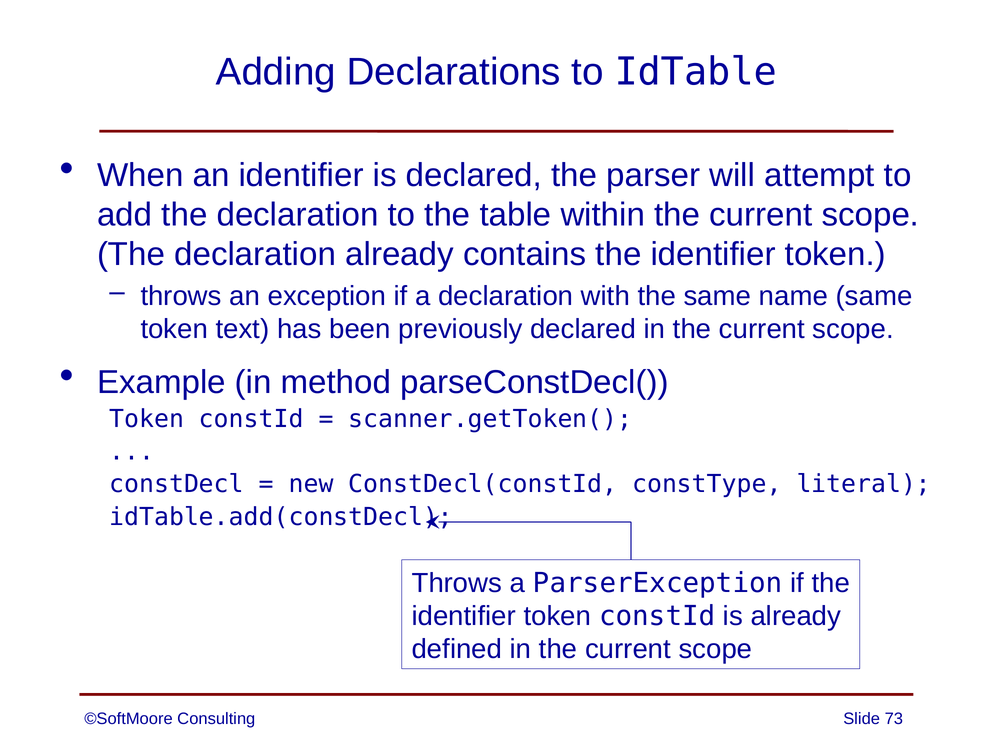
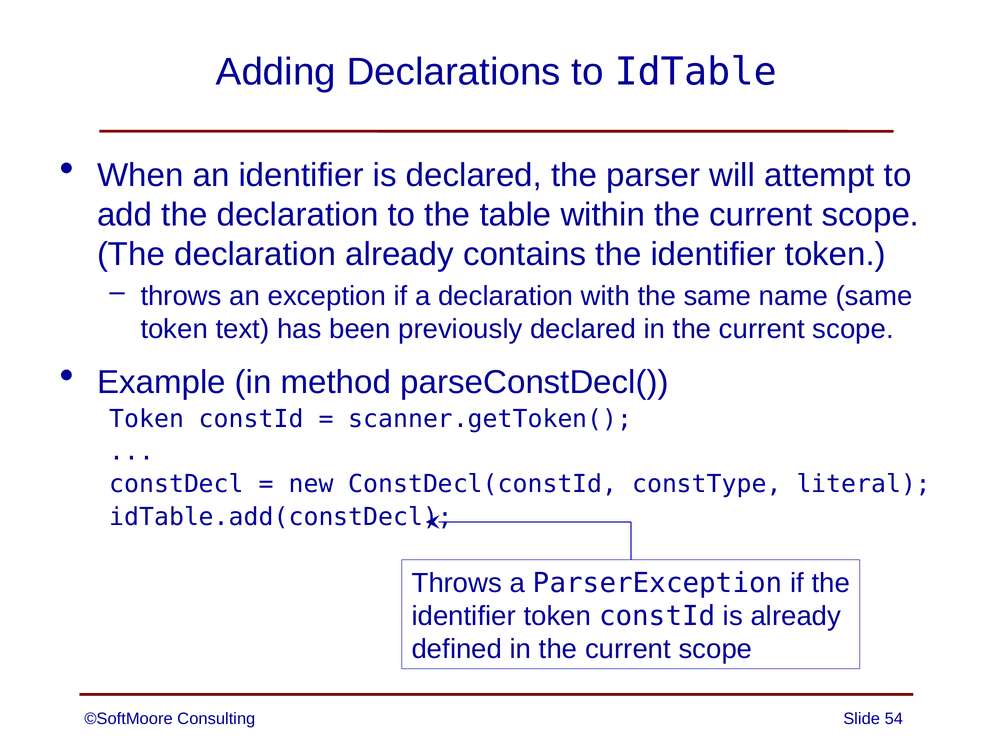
73: 73 -> 54
